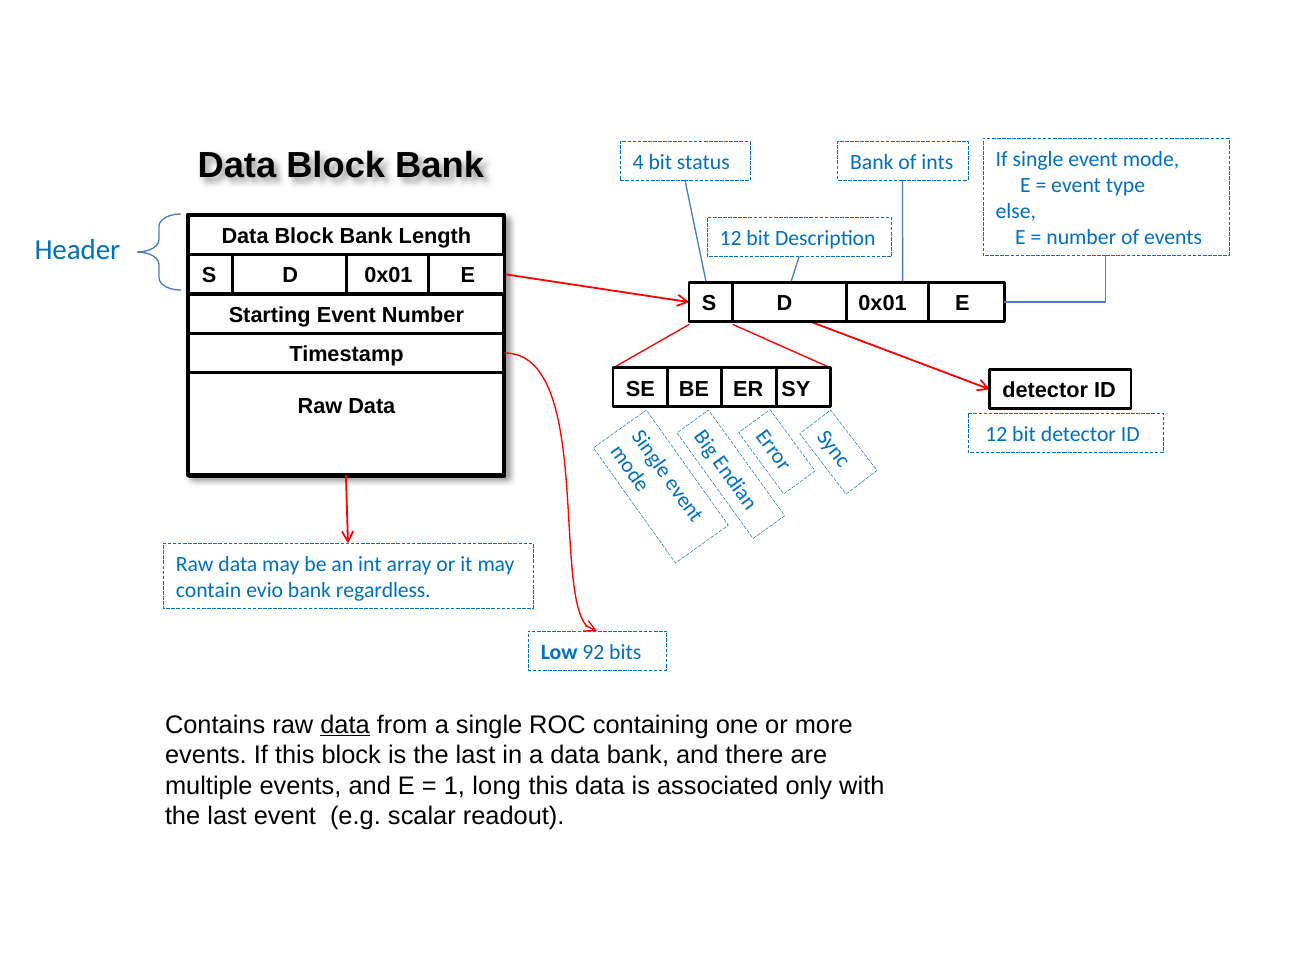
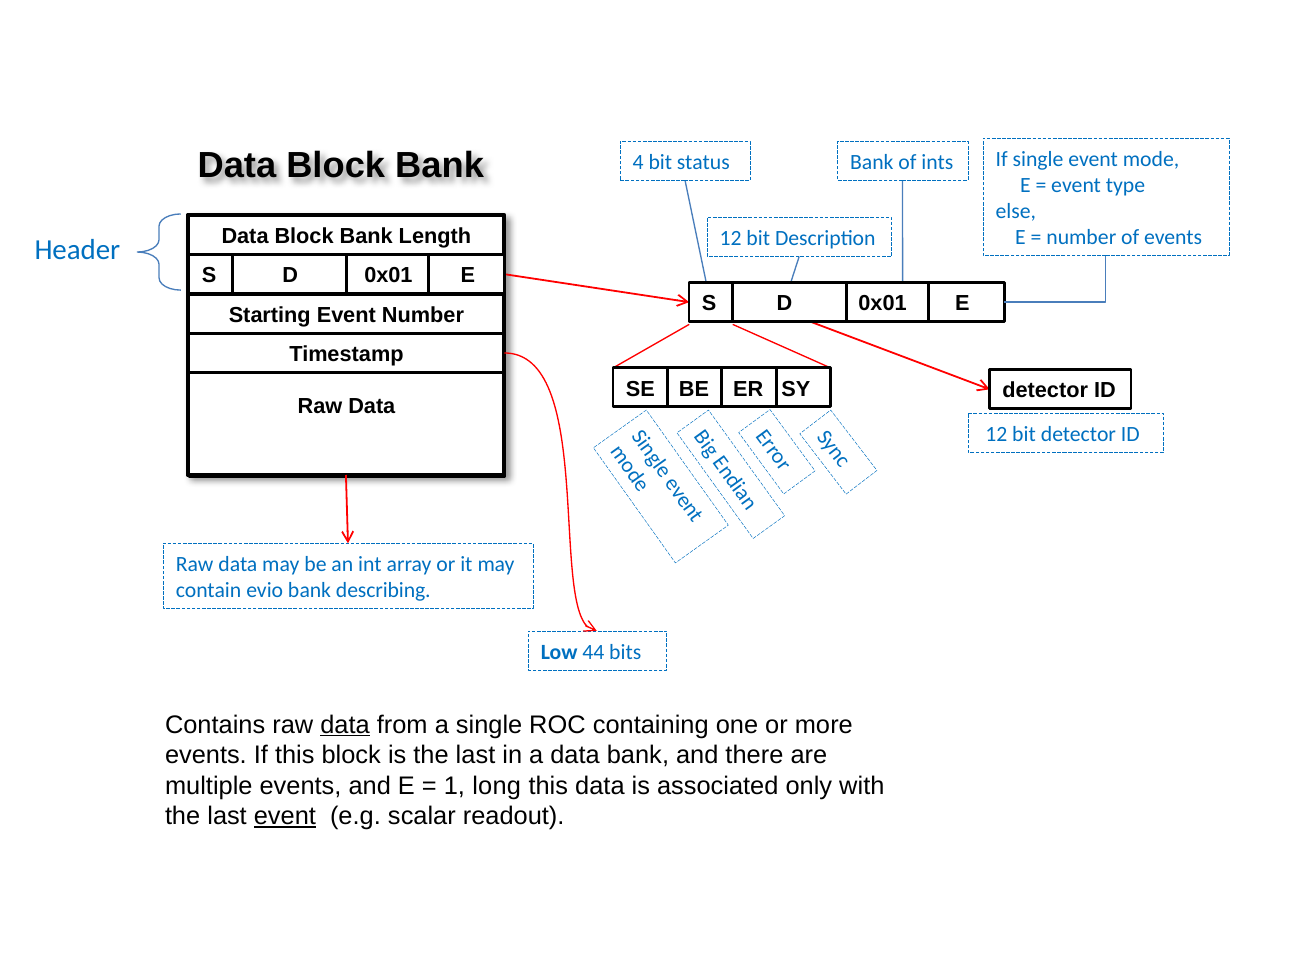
regardless: regardless -> describing
92: 92 -> 44
event at (285, 816) underline: none -> present
